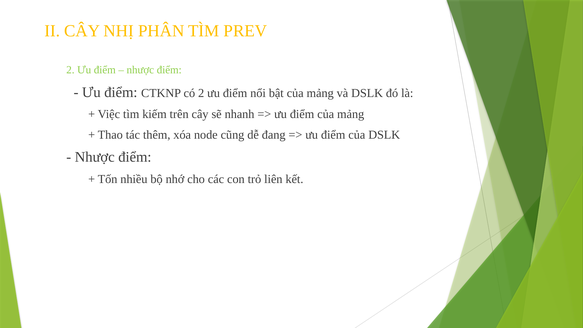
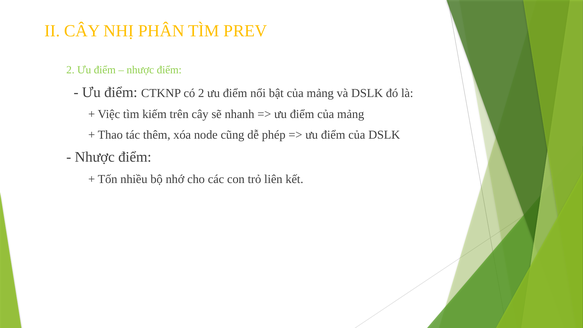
đang: đang -> phép
